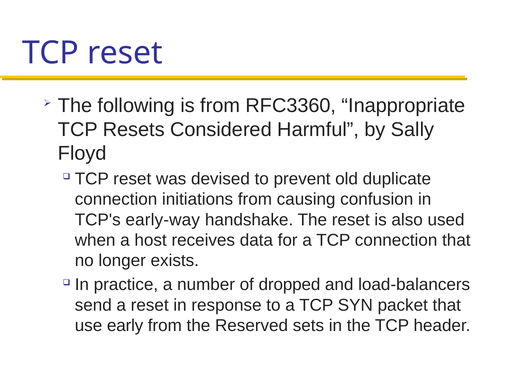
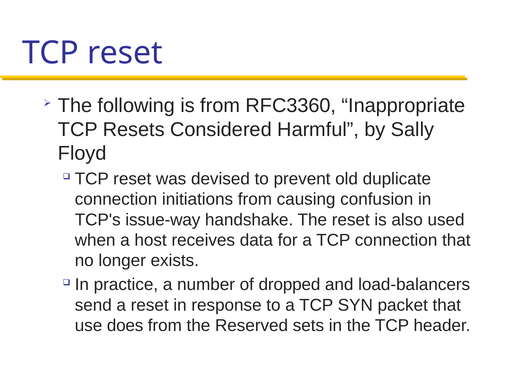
early-way: early-way -> issue-way
early: early -> does
